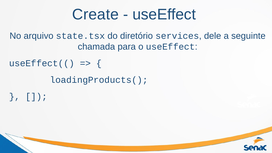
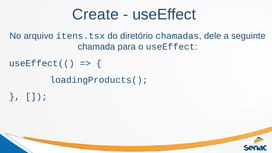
state.tsx: state.tsx -> itens.tsx
services: services -> chamadas
